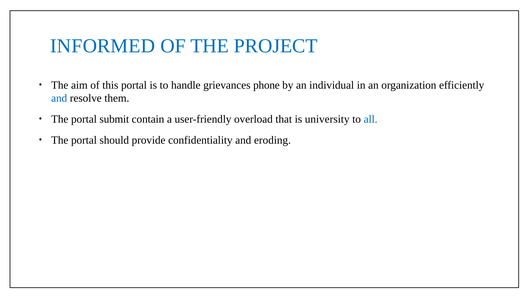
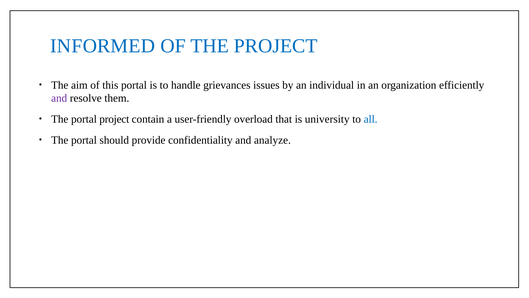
phone: phone -> issues
and at (59, 98) colour: blue -> purple
portal submit: submit -> project
eroding: eroding -> analyze
